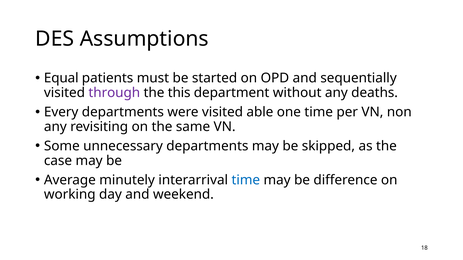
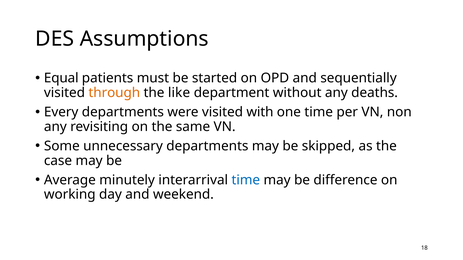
through colour: purple -> orange
this: this -> like
able: able -> with
